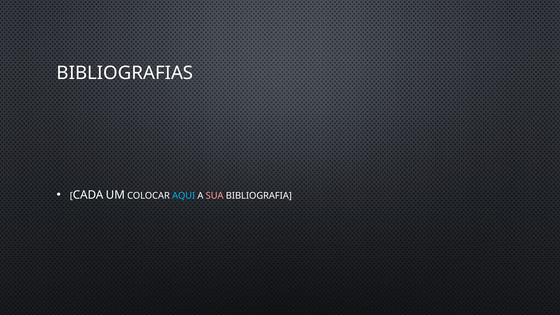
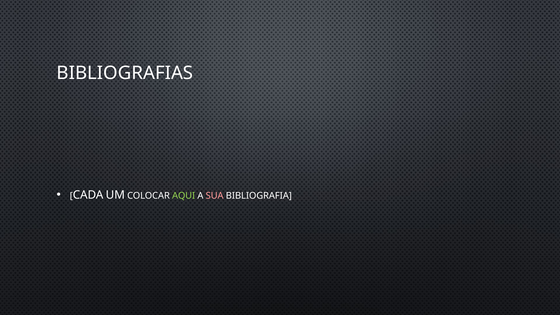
AQUI colour: light blue -> light green
